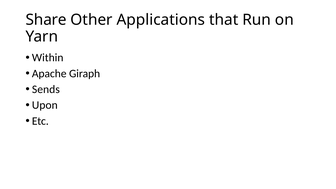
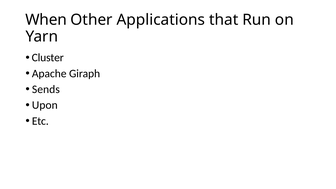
Share: Share -> When
Within: Within -> Cluster
